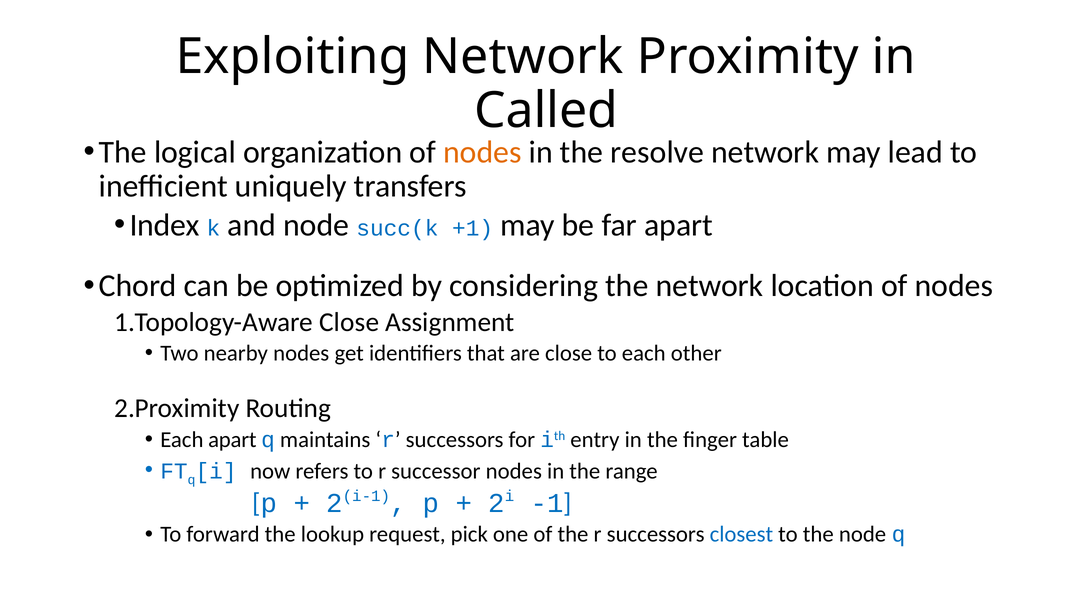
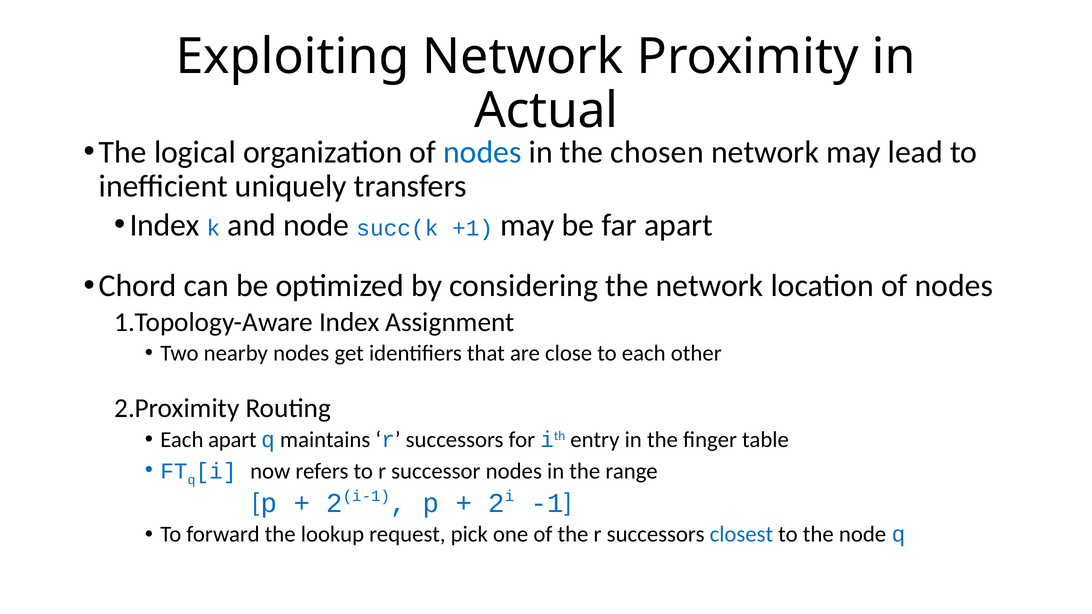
Called: Called -> Actual
nodes at (482, 152) colour: orange -> blue
resolve: resolve -> chosen
Close at (349, 322): Close -> Index
